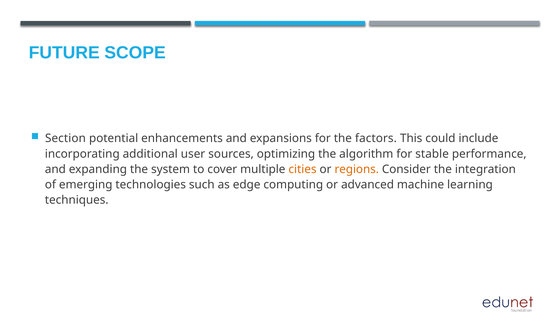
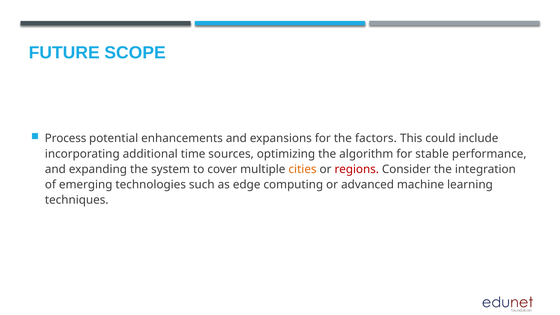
Section: Section -> Process
user: user -> time
regions colour: orange -> red
